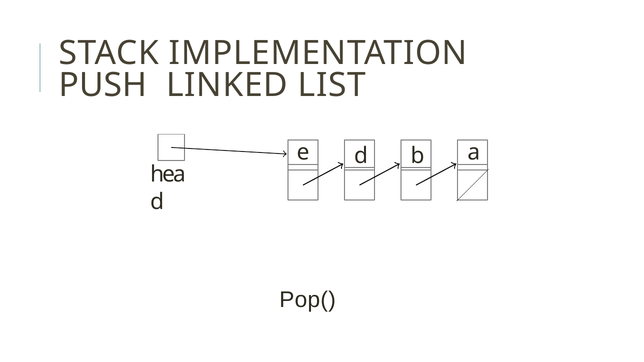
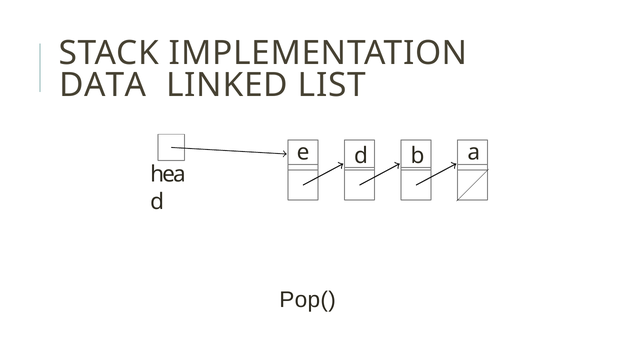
PUSH: PUSH -> DATA
